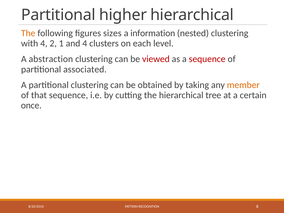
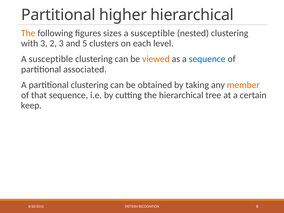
information at (153, 33): information -> susceptible
with 4: 4 -> 3
2 1: 1 -> 3
and 4: 4 -> 5
abstraction at (51, 59): abstraction -> susceptible
viewed colour: red -> orange
sequence at (207, 59) colour: red -> blue
once: once -> keep
